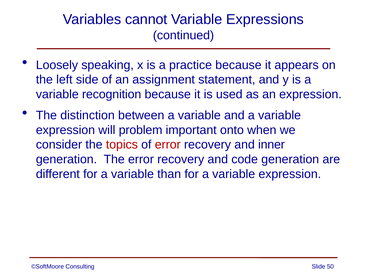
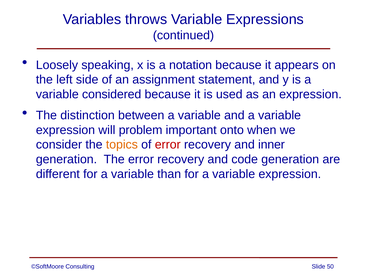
cannot: cannot -> throws
practice: practice -> notation
recognition: recognition -> considered
topics colour: red -> orange
